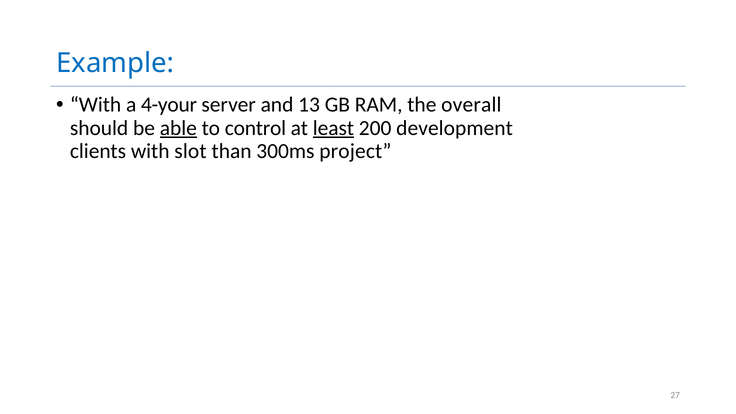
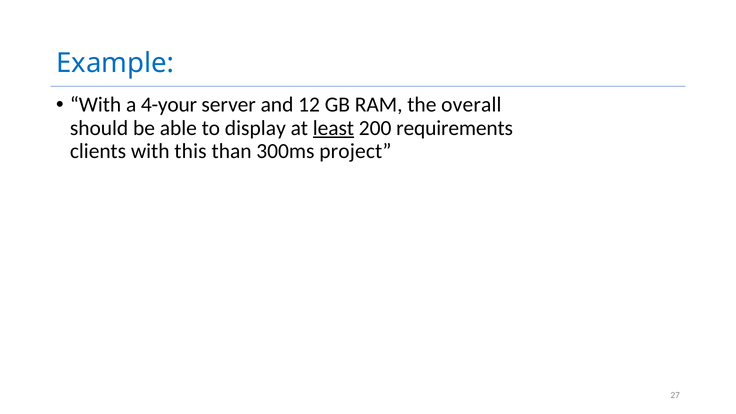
13: 13 -> 12
able underline: present -> none
control: control -> display
development: development -> requirements
slot: slot -> this
